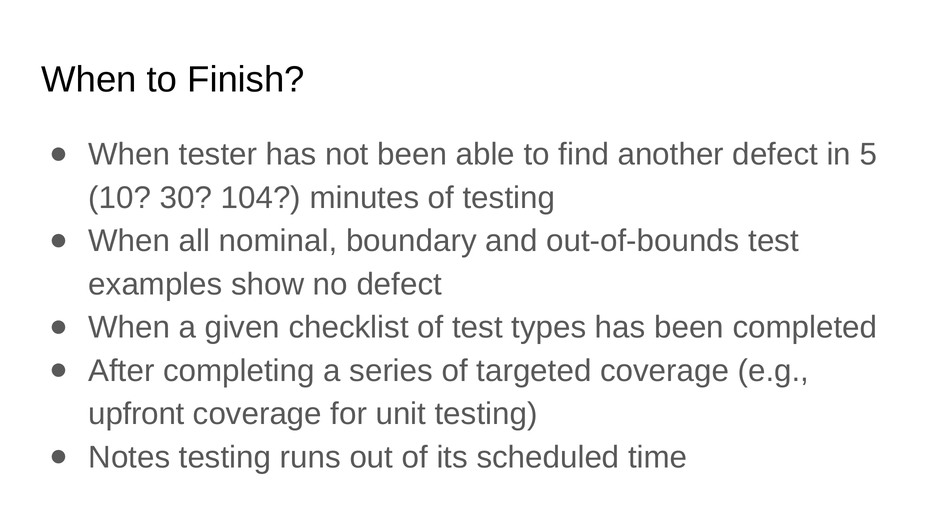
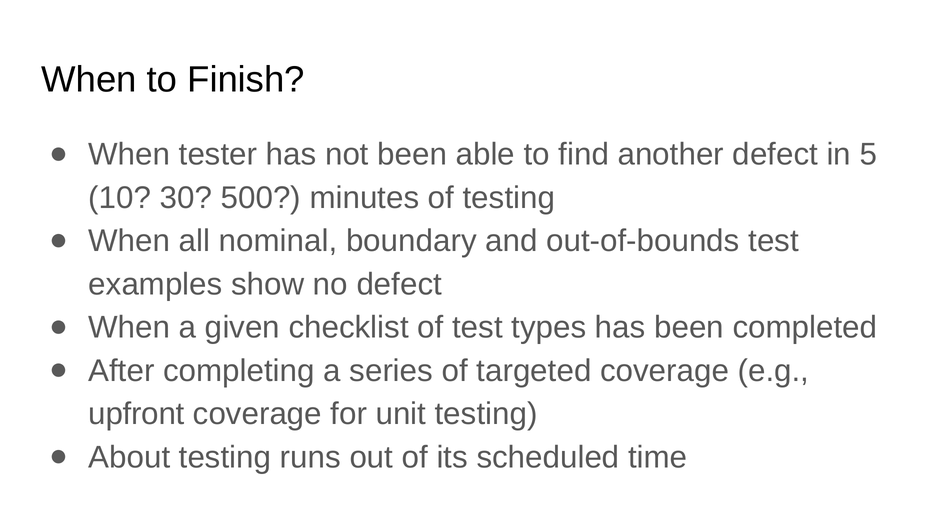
104: 104 -> 500
Notes: Notes -> About
